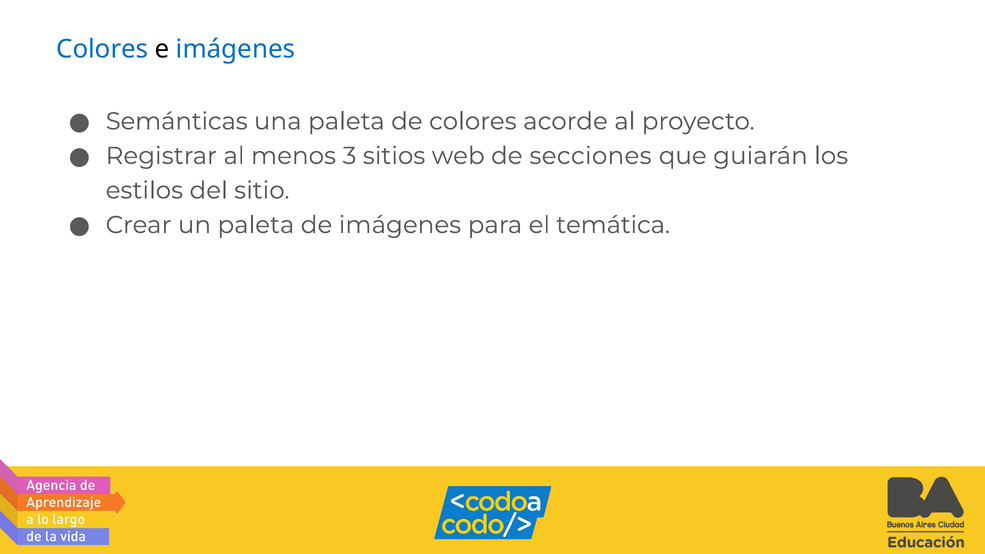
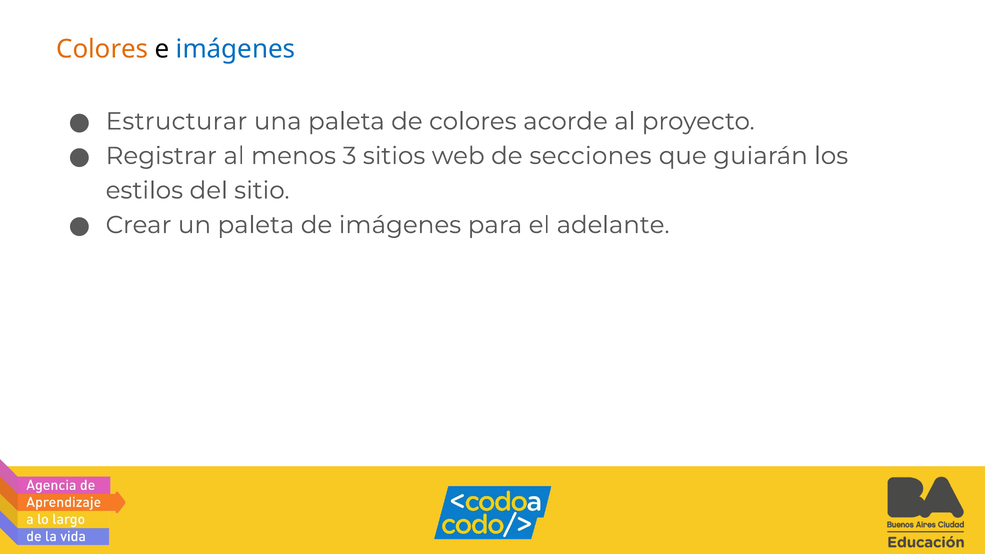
Colores at (102, 49) colour: blue -> orange
Semánticas: Semánticas -> Estructurar
temática: temática -> adelante
